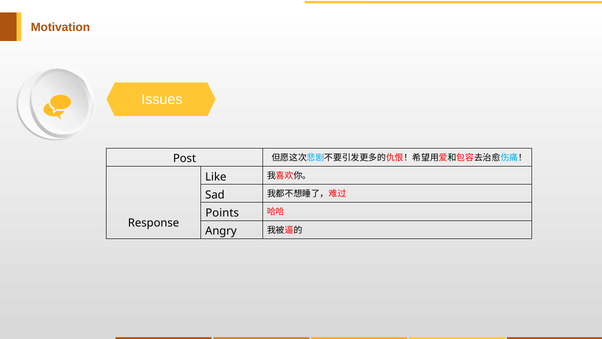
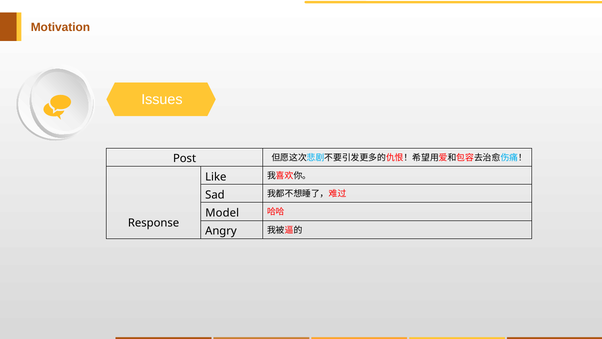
Points: Points -> Model
